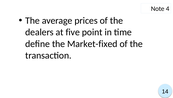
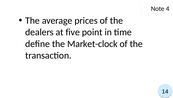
Market-fixed: Market-fixed -> Market-clock
